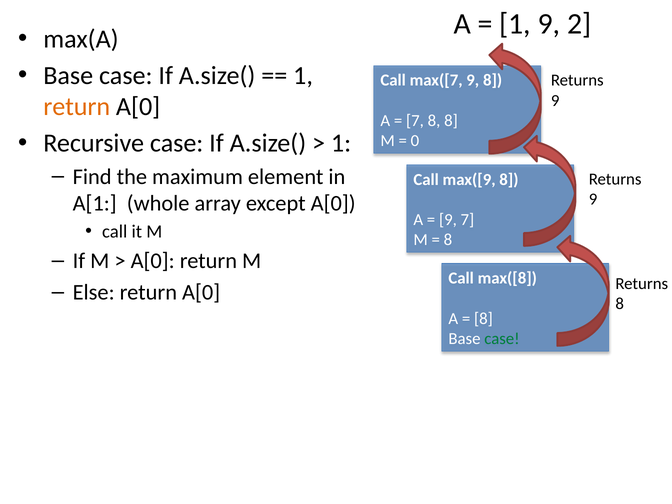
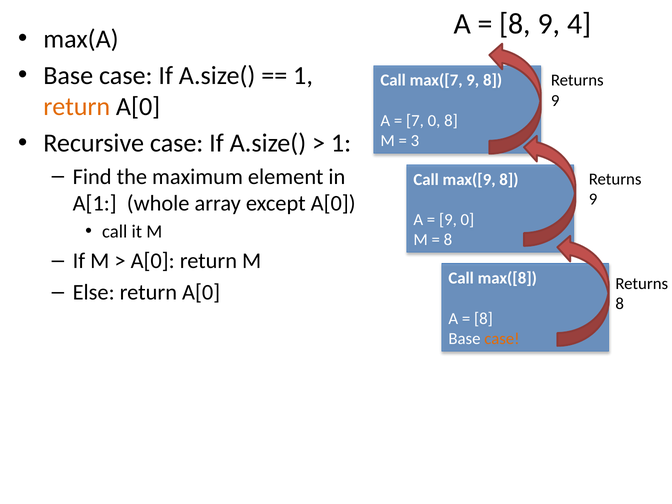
1 at (515, 24): 1 -> 8
2: 2 -> 4
7 8: 8 -> 0
0: 0 -> 3
9 7: 7 -> 0
case at (502, 339) colour: green -> orange
